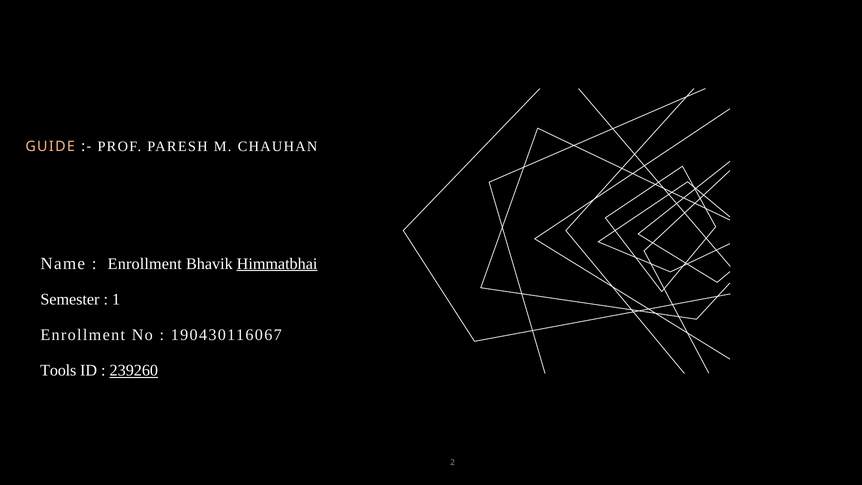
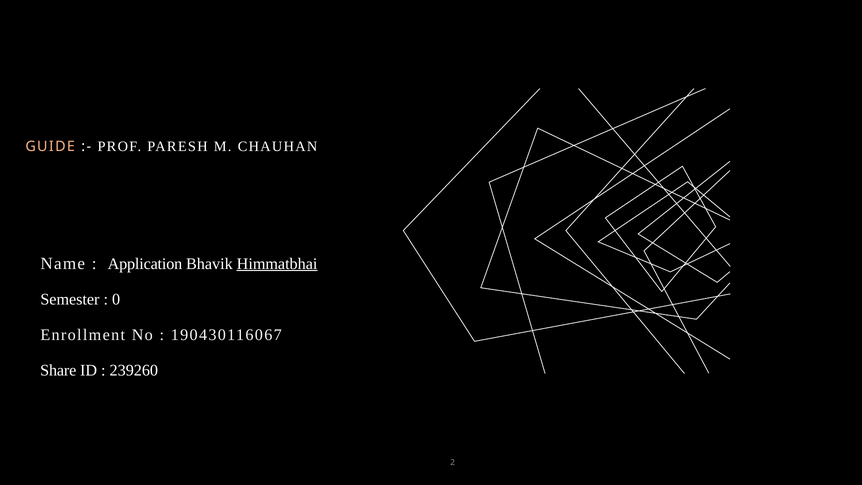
Enrollment at (145, 264): Enrollment -> Application
1: 1 -> 0
Tools: Tools -> Share
239260 underline: present -> none
